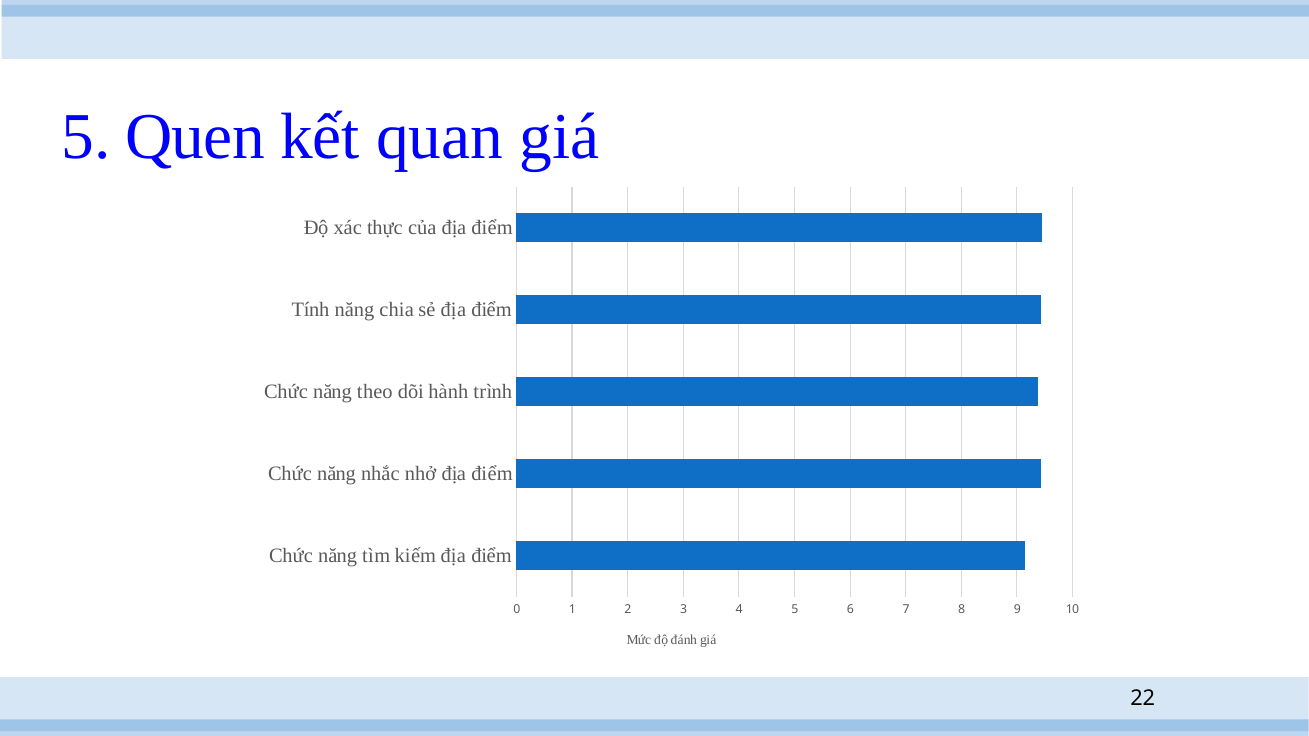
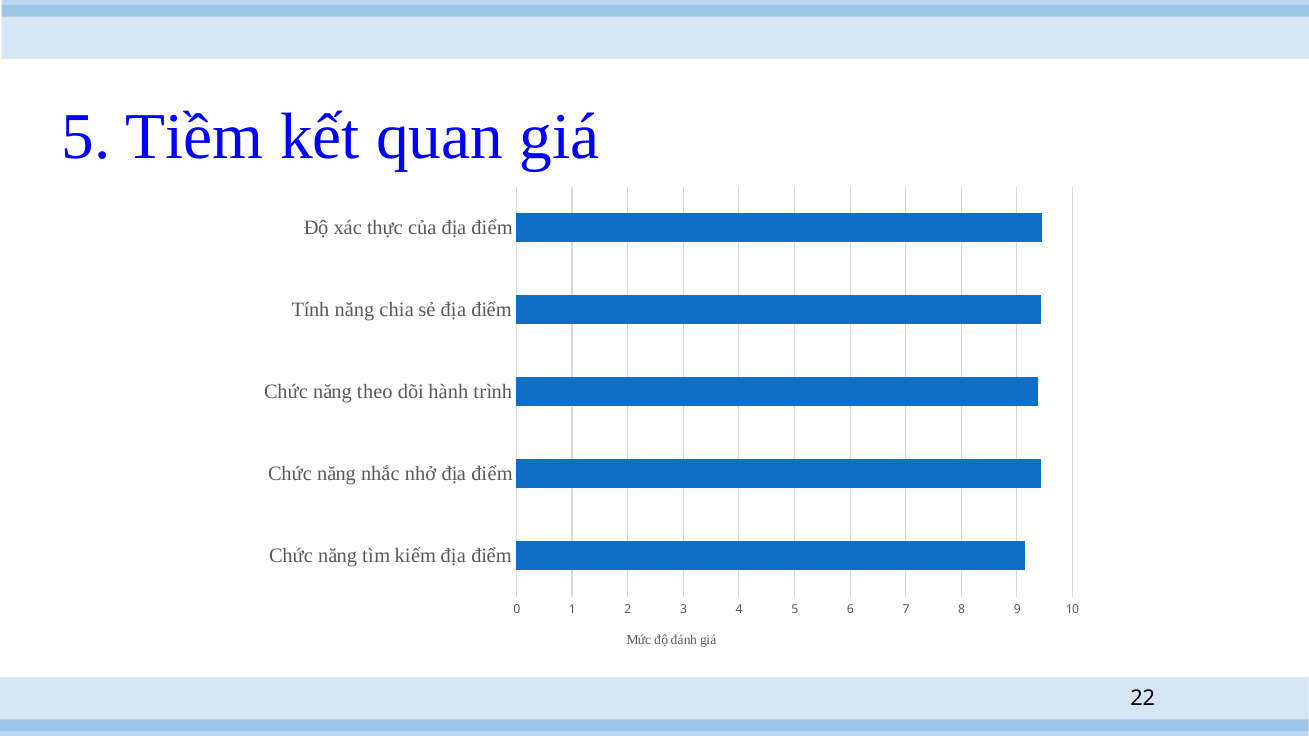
Quen: Quen -> Tiềm
